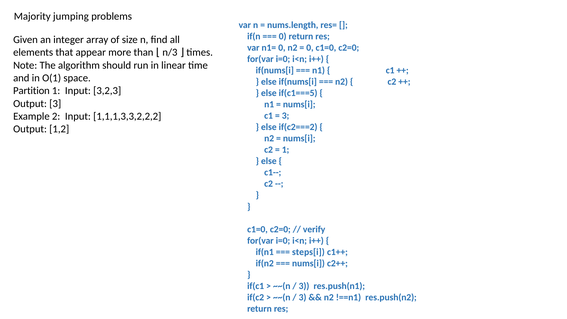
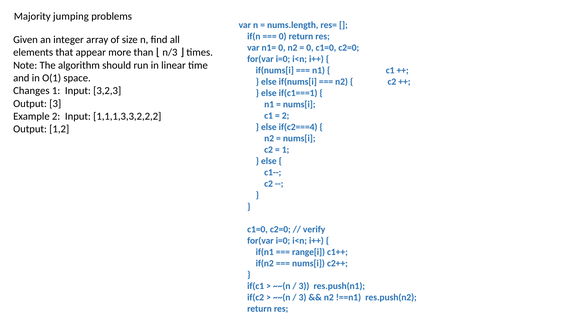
Partition: Partition -> Changes
if(c1===5: if(c1===5 -> if(c1===1
3 at (286, 116): 3 -> 2
if(c2===2: if(c2===2 -> if(c2===4
steps[i: steps[i -> range[i
